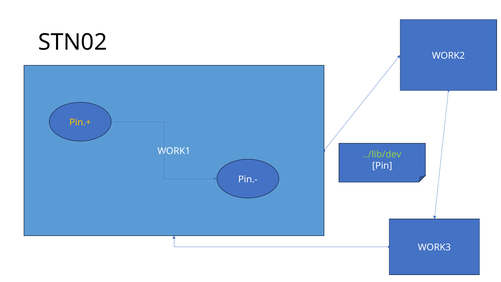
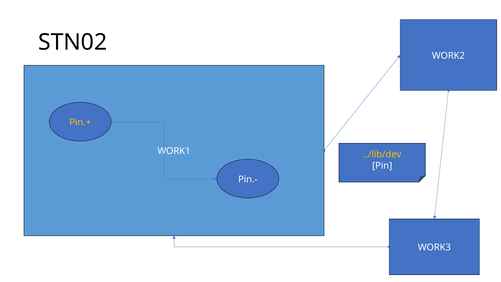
../lib/dev colour: light green -> yellow
